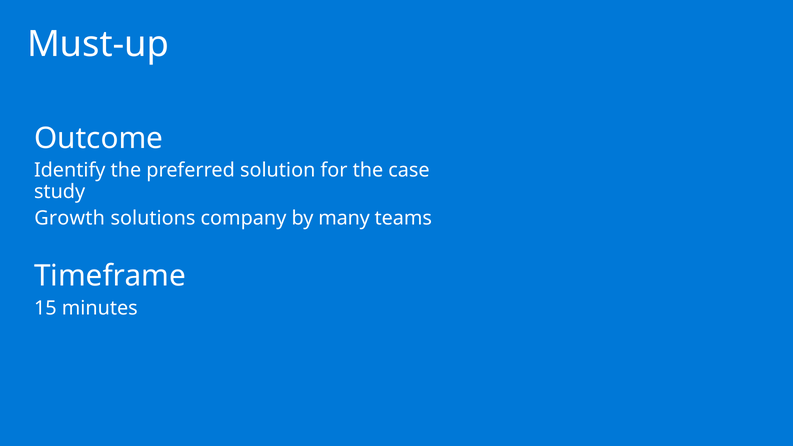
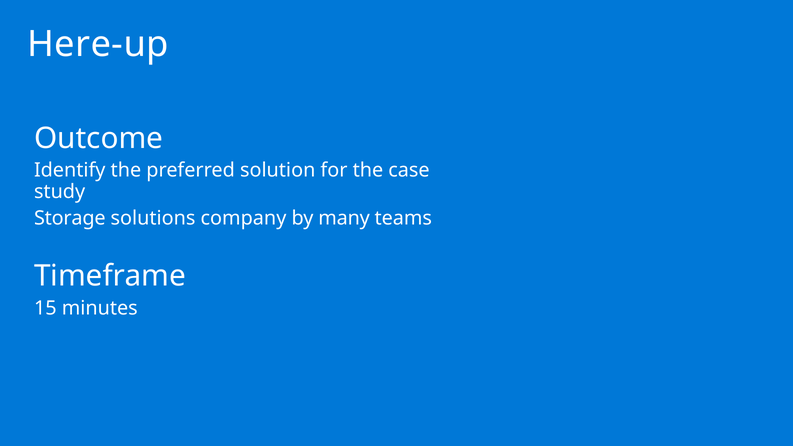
Must-up: Must-up -> Here-up
Growth: Growth -> Storage
